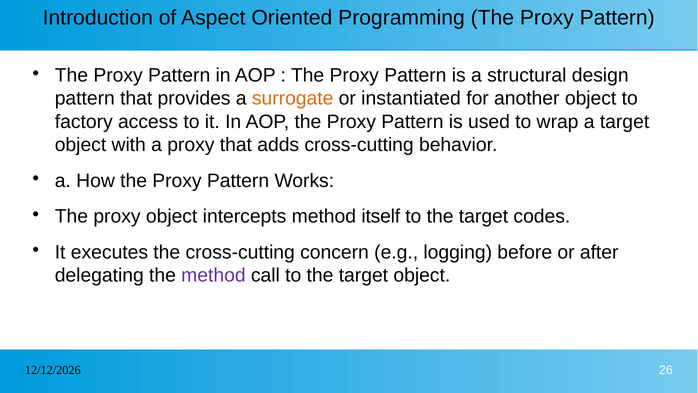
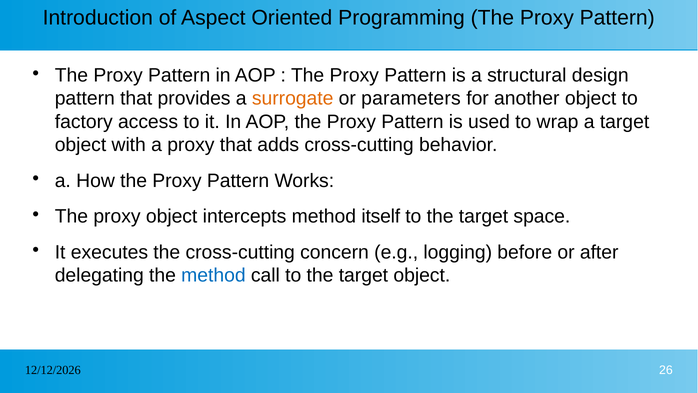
instantiated: instantiated -> parameters
codes: codes -> space
method at (213, 275) colour: purple -> blue
